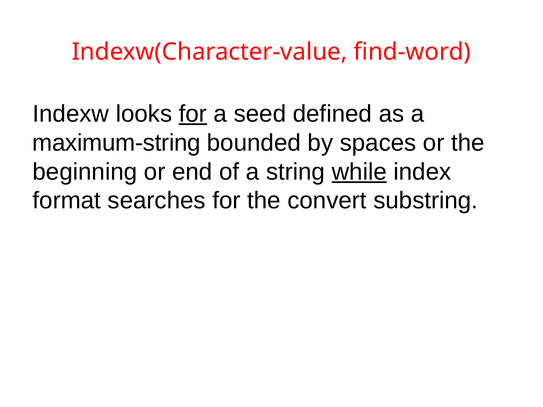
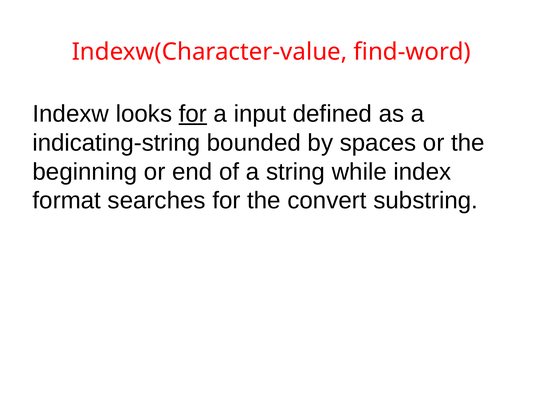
seed: seed -> input
maximum-string: maximum-string -> indicating-string
while underline: present -> none
